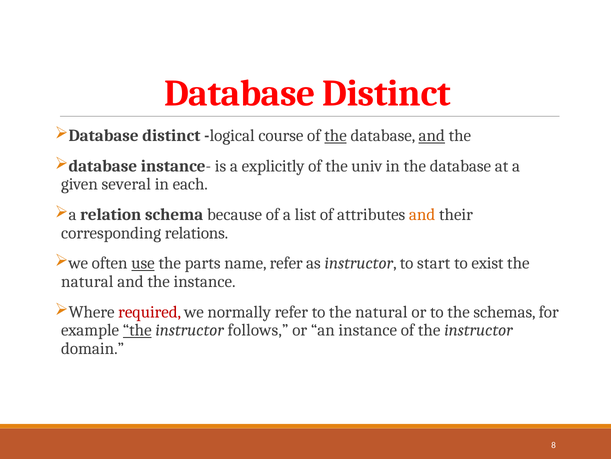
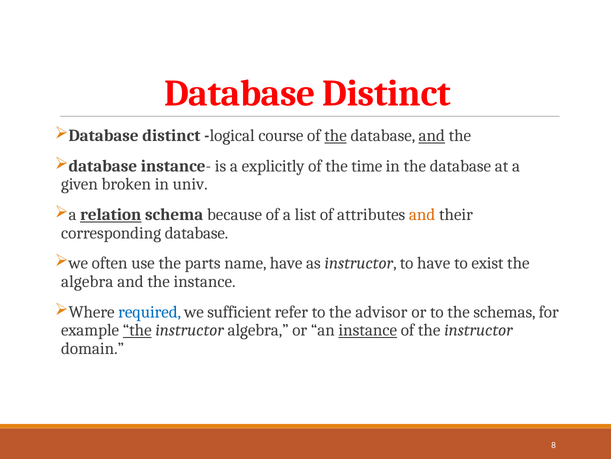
univ: univ -> time
several: several -> broken
each: each -> univ
relation underline: none -> present
corresponding relations: relations -> database
use underline: present -> none
name refer: refer -> have
to start: start -> have
natural at (87, 281): natural -> algebra
required colour: red -> blue
normally: normally -> sufficient
to the natural: natural -> advisor
instructor follows: follows -> algebra
instance at (368, 330) underline: none -> present
